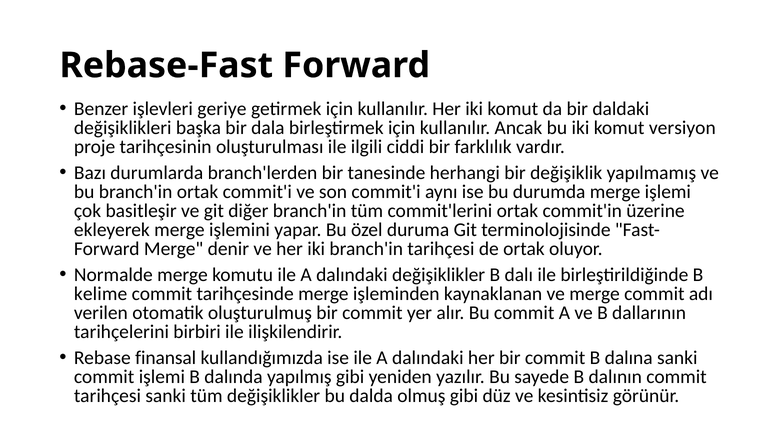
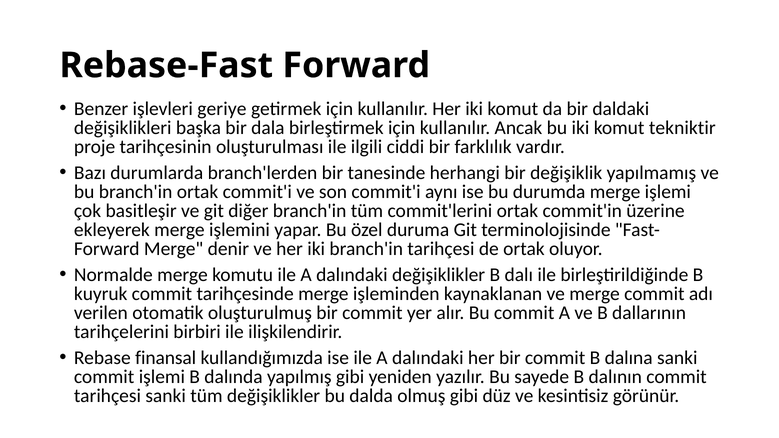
versiyon: versiyon -> tekniktir
kelime: kelime -> kuyruk
